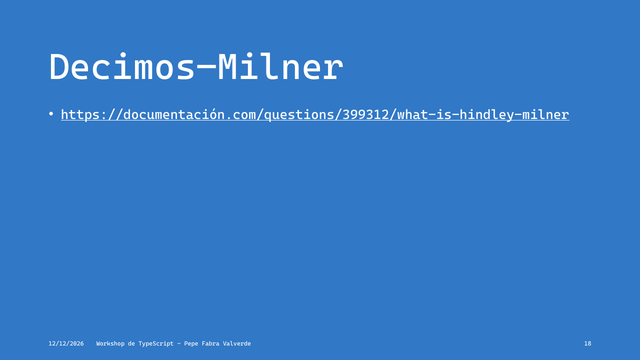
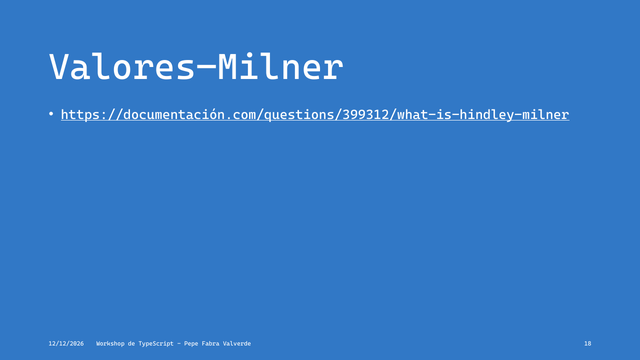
Decimos–Milner: Decimos–Milner -> Valores–Milner
